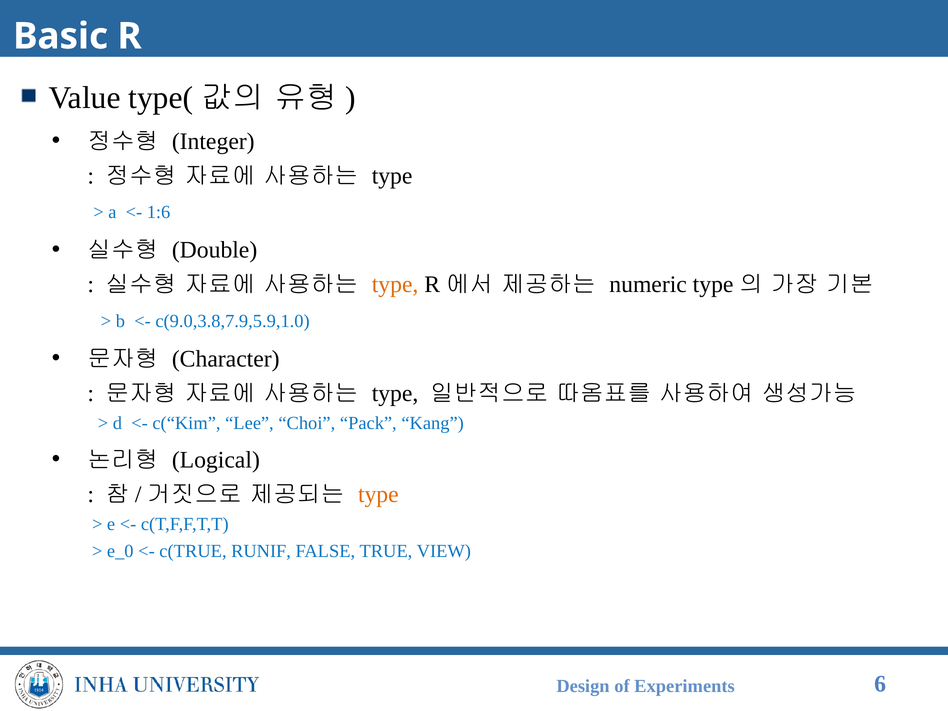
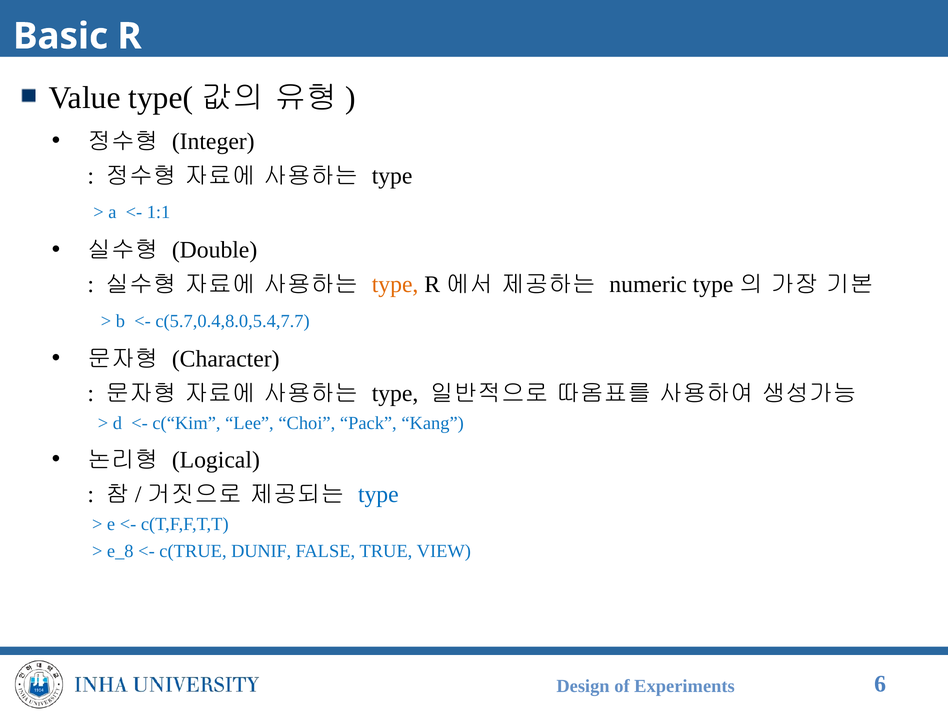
1:6: 1:6 -> 1:1
c(9.0,3.8,7.9,5.9,1.0: c(9.0,3.8,7.9,5.9,1.0 -> c(5.7,0.4,8.0,5.4,7.7
type at (378, 495) colour: orange -> blue
e_0: e_0 -> e_8
RUNIF: RUNIF -> DUNIF
